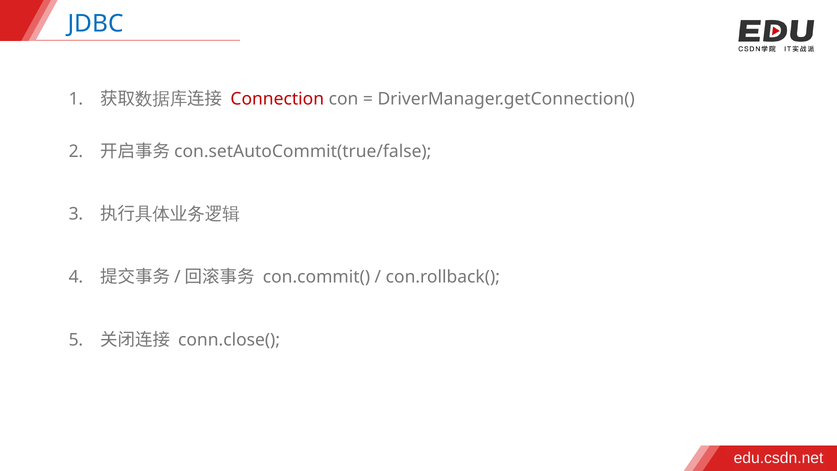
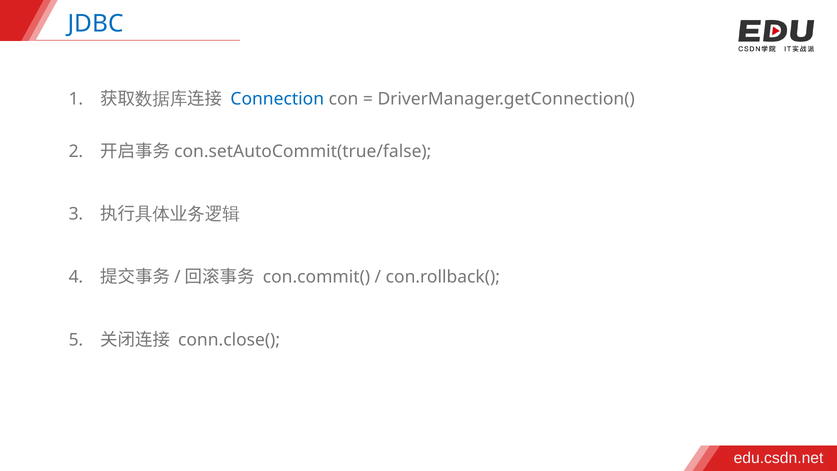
Connection colour: red -> blue
